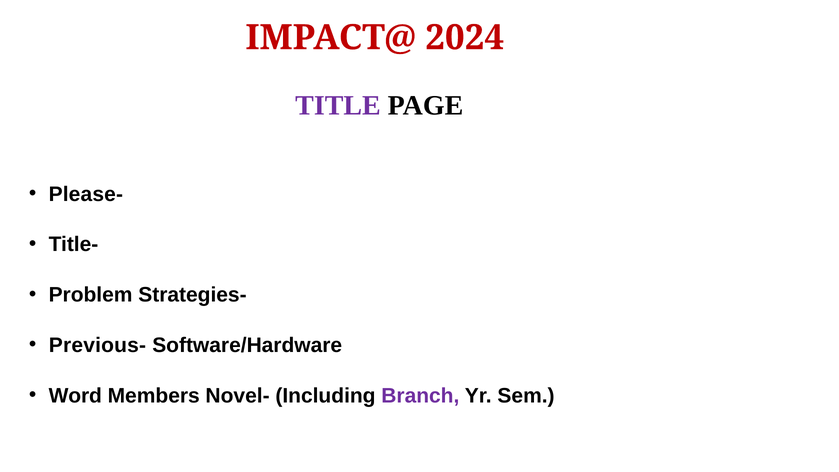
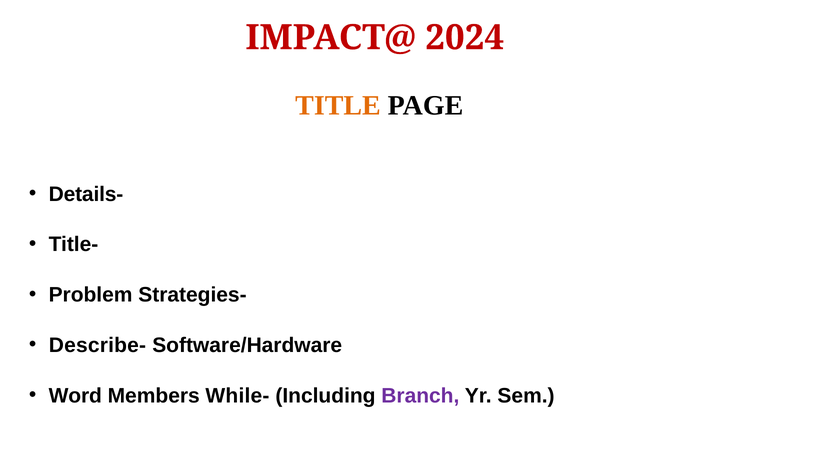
TITLE colour: purple -> orange
Please-: Please- -> Details-
Previous-: Previous- -> Describe-
Novel-: Novel- -> While-
